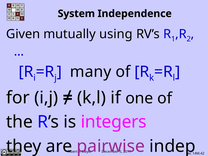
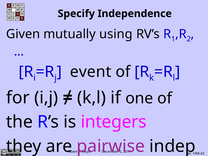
System: System -> Specify
many: many -> event
